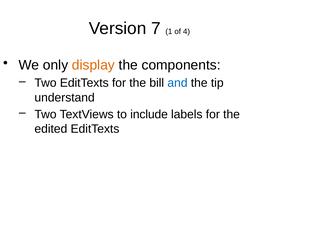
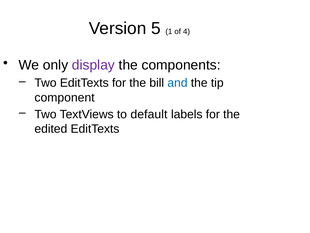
7: 7 -> 5
display colour: orange -> purple
understand: understand -> component
include: include -> default
